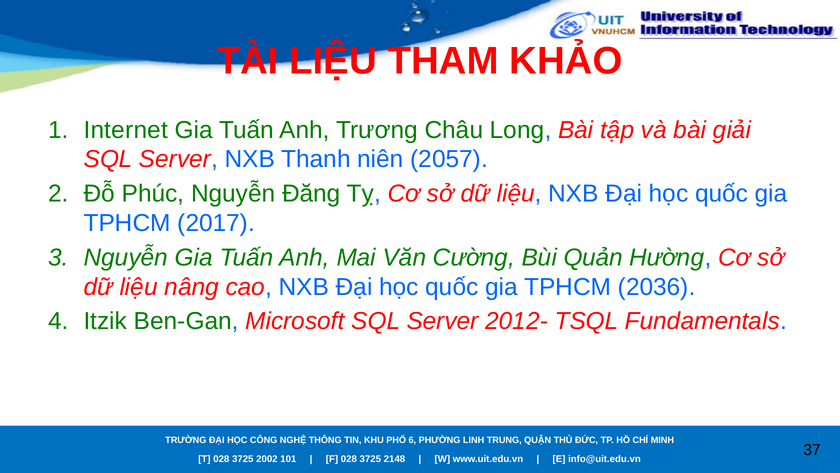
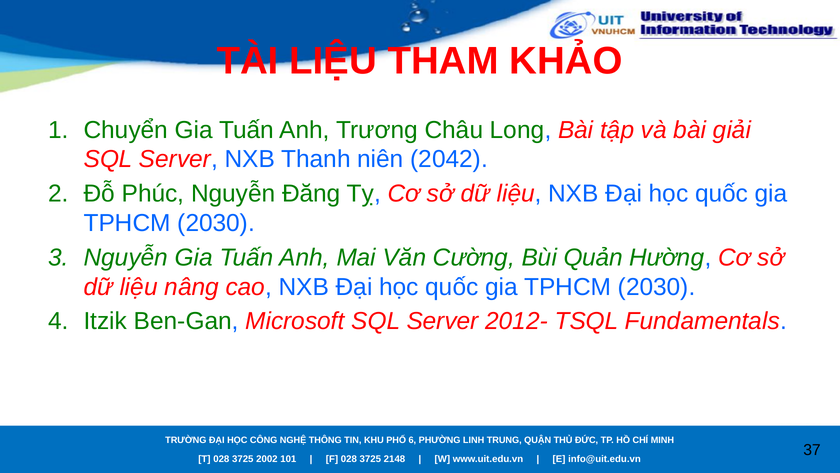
Internet: Internet -> Chuyển
2057: 2057 -> 2042
2017 at (216, 223): 2017 -> 2030
2036 at (657, 287): 2036 -> 2030
